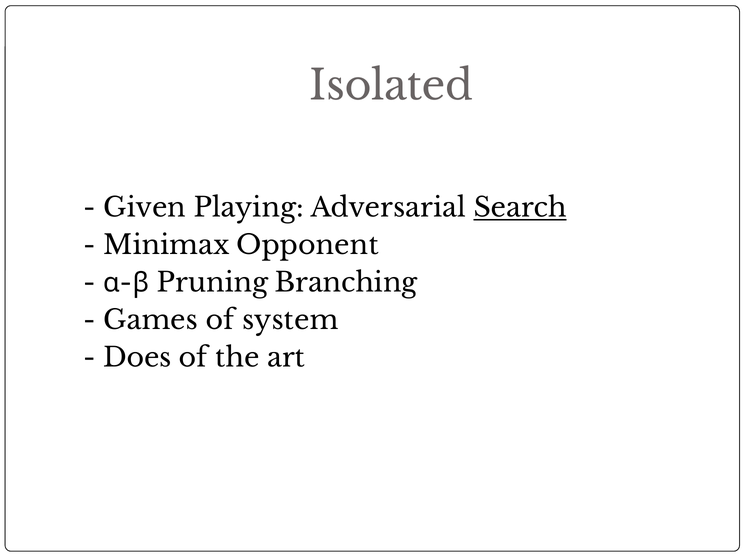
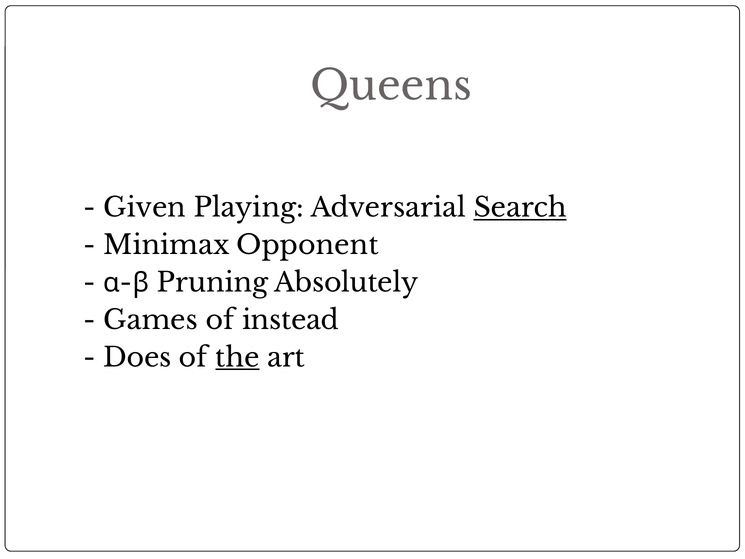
Isolated: Isolated -> Queens
Branching: Branching -> Absolutely
system: system -> instead
the underline: none -> present
